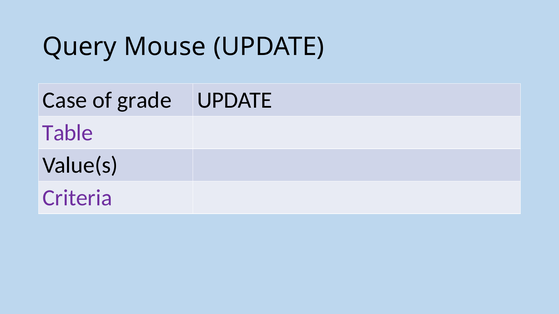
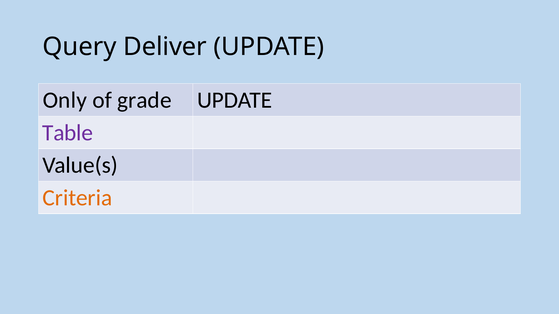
Mouse: Mouse -> Deliver
Case: Case -> Only
Criteria colour: purple -> orange
